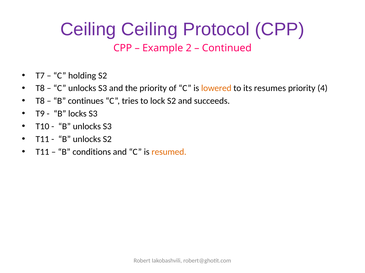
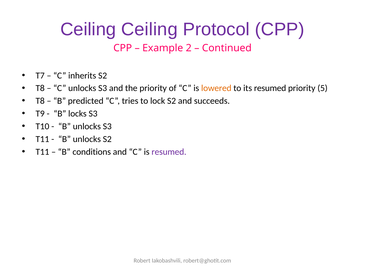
holding: holding -> inherits
its resumes: resumes -> resumed
4: 4 -> 5
continues: continues -> predicted
resumed at (169, 152) colour: orange -> purple
